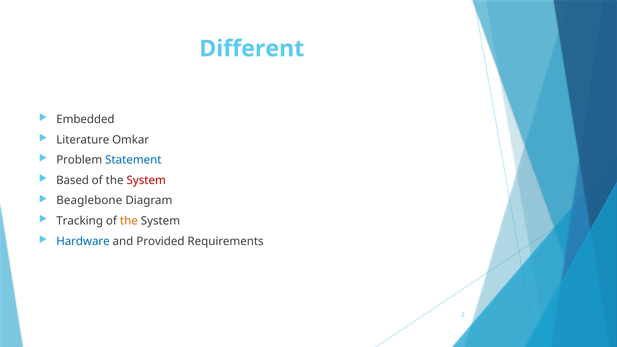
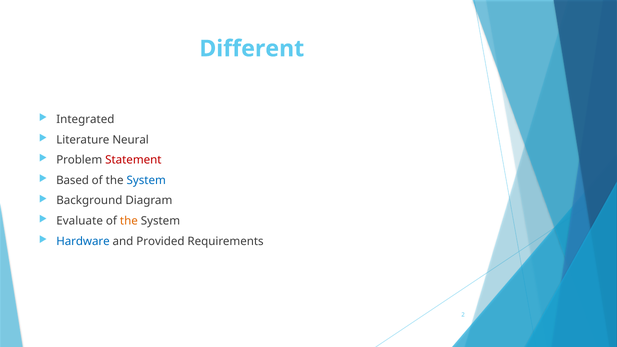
Embedded: Embedded -> Integrated
Omkar: Omkar -> Neural
Statement colour: blue -> red
System at (146, 180) colour: red -> blue
Beaglebone: Beaglebone -> Background
Tracking: Tracking -> Evaluate
